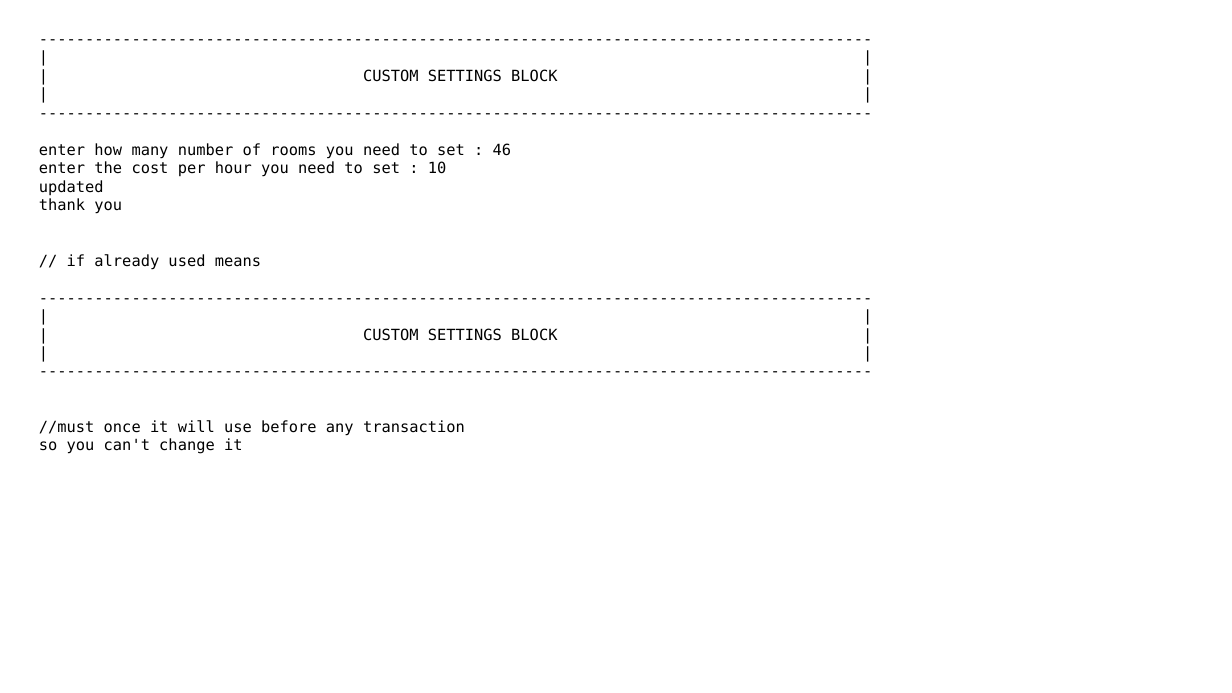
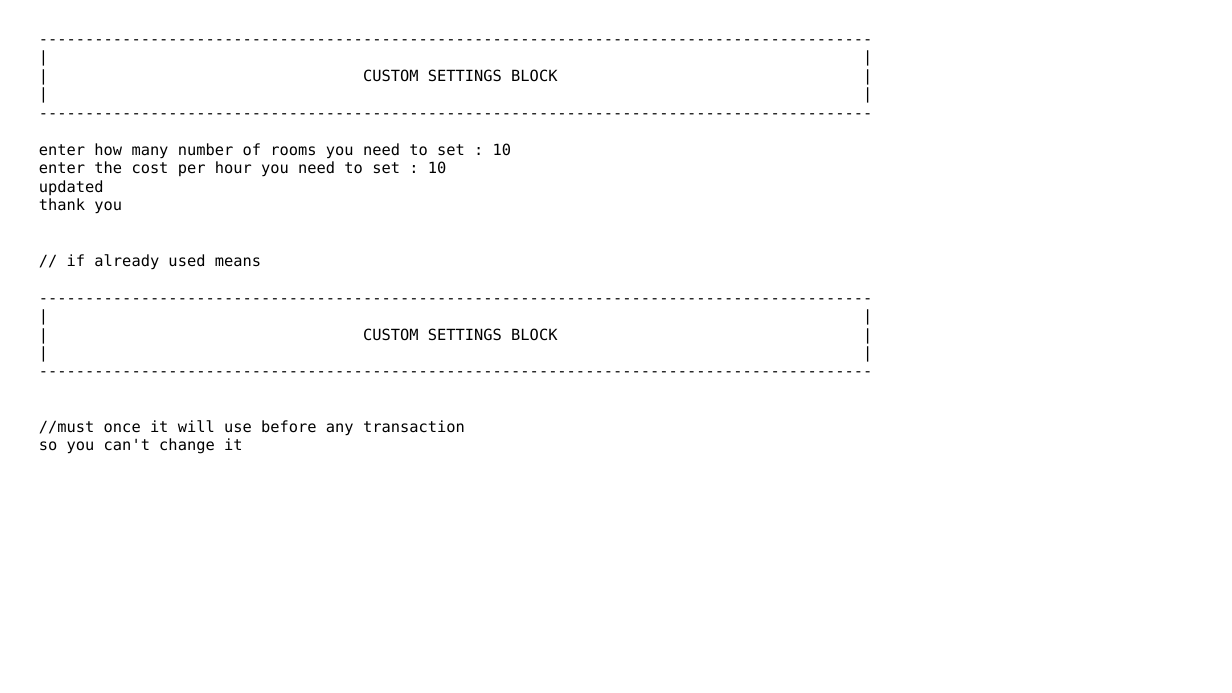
46 at (502, 150): 46 -> 10
